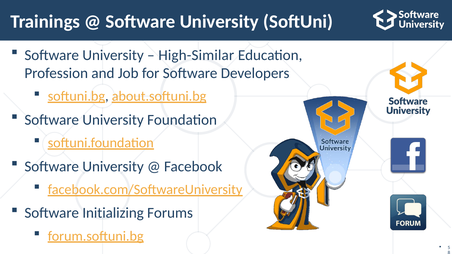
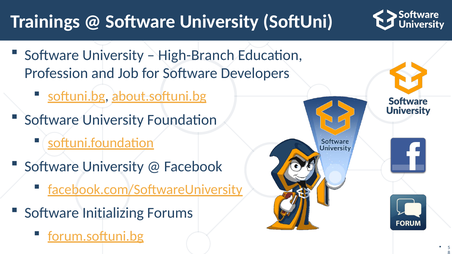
High-Similar: High-Similar -> High-Branch
